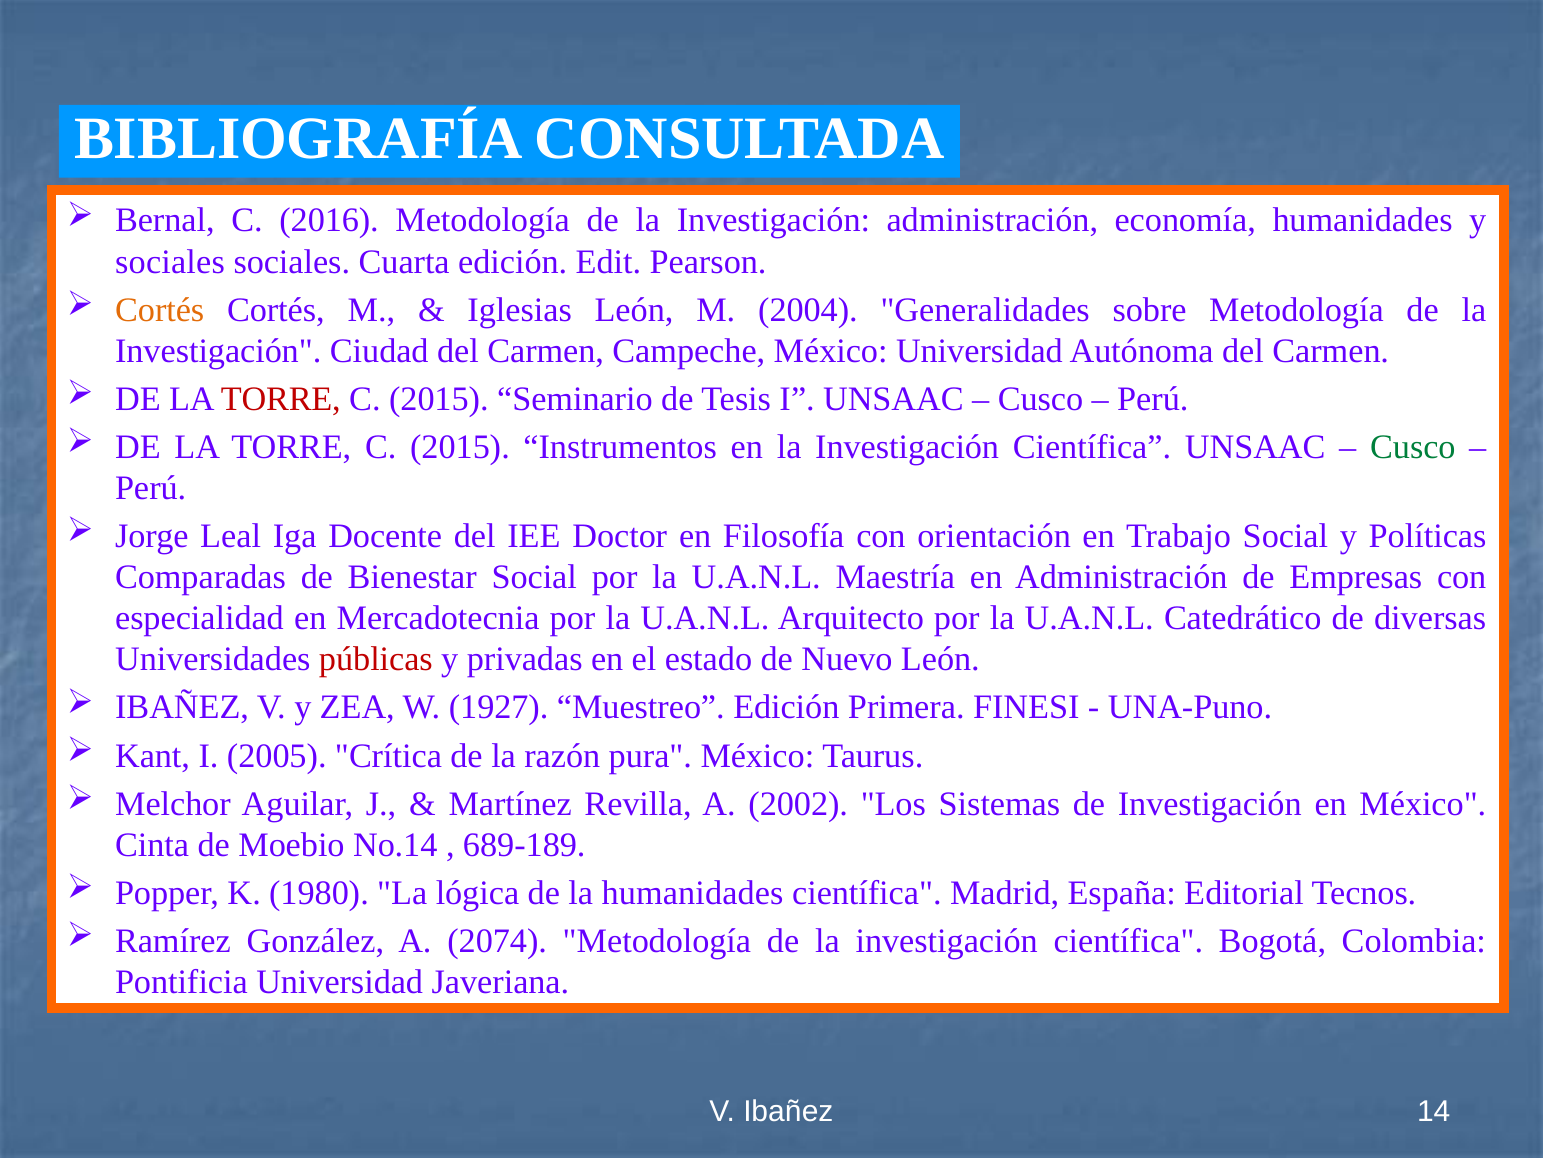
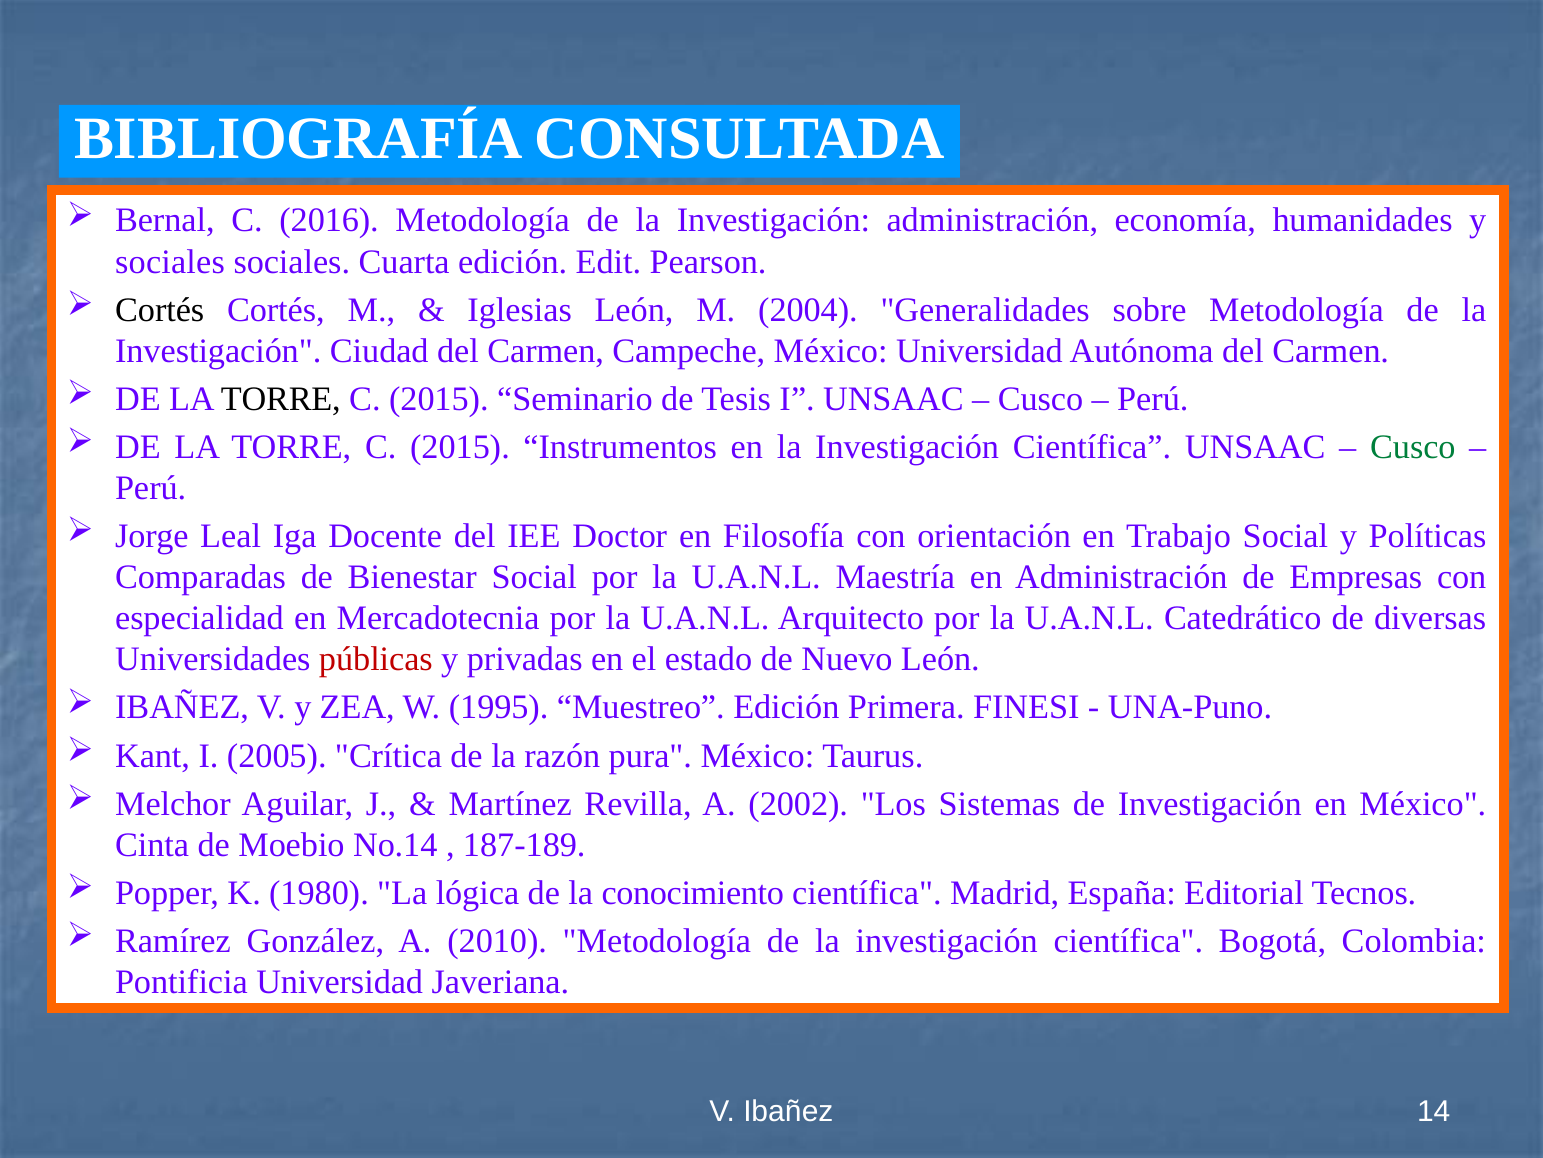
Cortés at (160, 310) colour: orange -> black
TORRE at (281, 399) colour: red -> black
1927: 1927 -> 1995
689-189: 689-189 -> 187-189
la humanidades: humanidades -> conocimiento
2074: 2074 -> 2010
